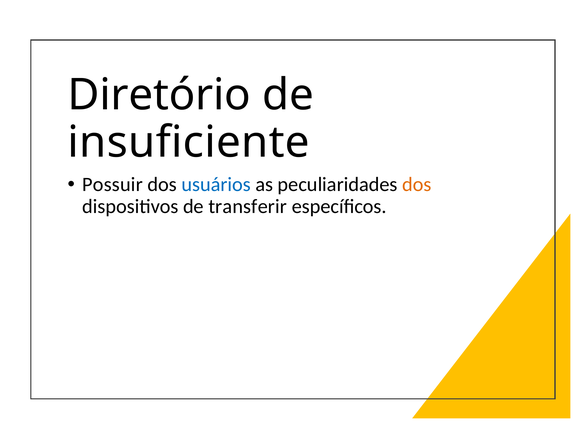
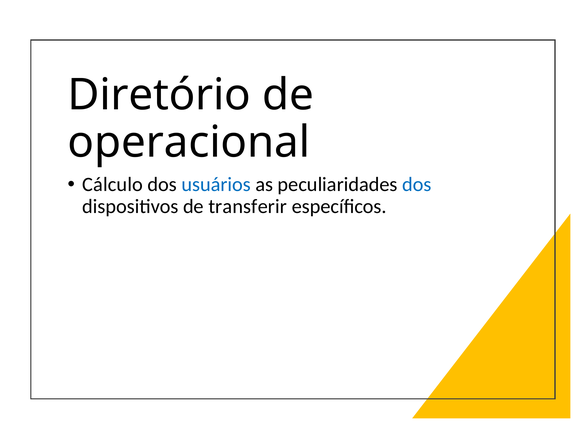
insuficiente: insuficiente -> operacional
Possuir: Possuir -> Cálculo
dos at (417, 185) colour: orange -> blue
